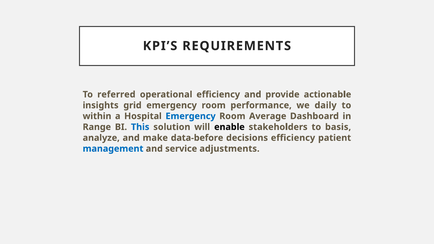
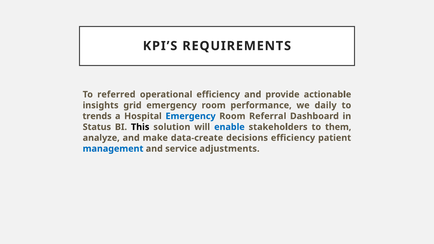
within: within -> trends
Average: Average -> Referral
Range: Range -> Status
This colour: blue -> black
enable colour: black -> blue
basis: basis -> them
data-before: data-before -> data-create
